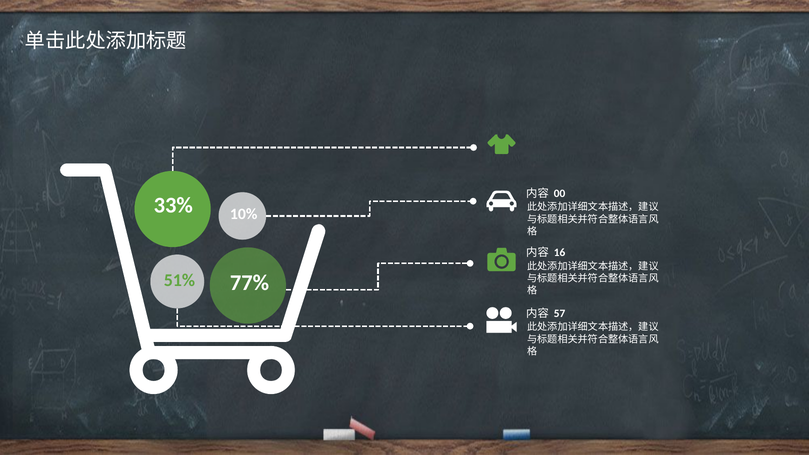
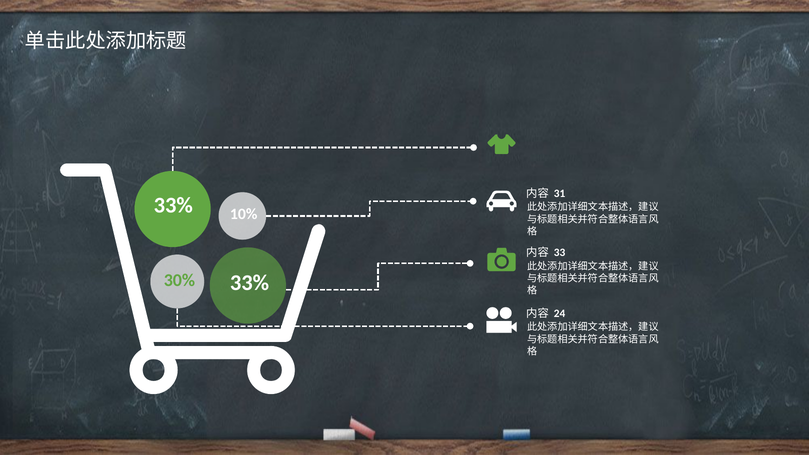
00: 00 -> 31
16: 16 -> 33
51%: 51% -> 30%
77% at (249, 283): 77% -> 33%
57: 57 -> 24
